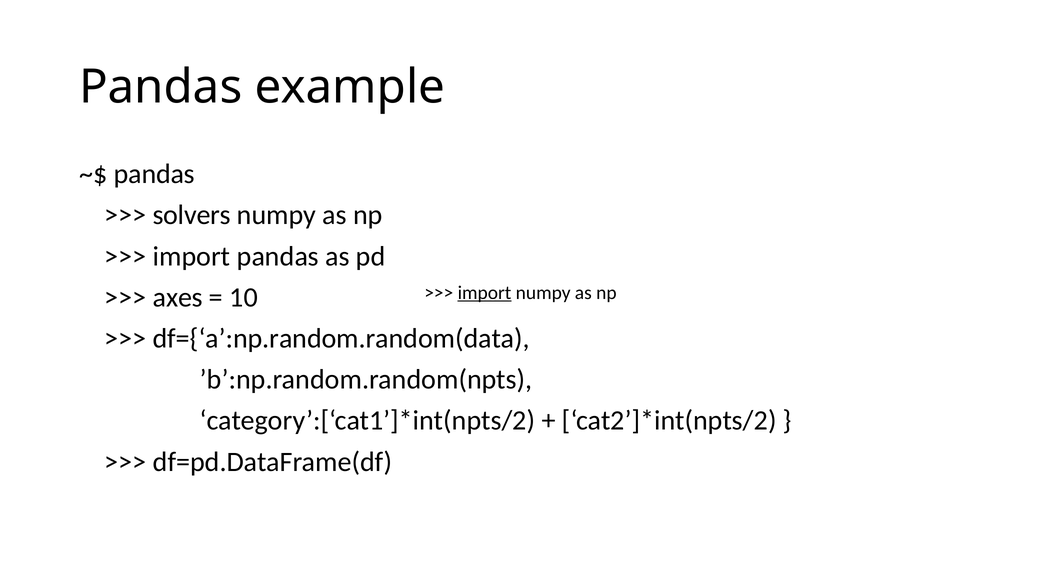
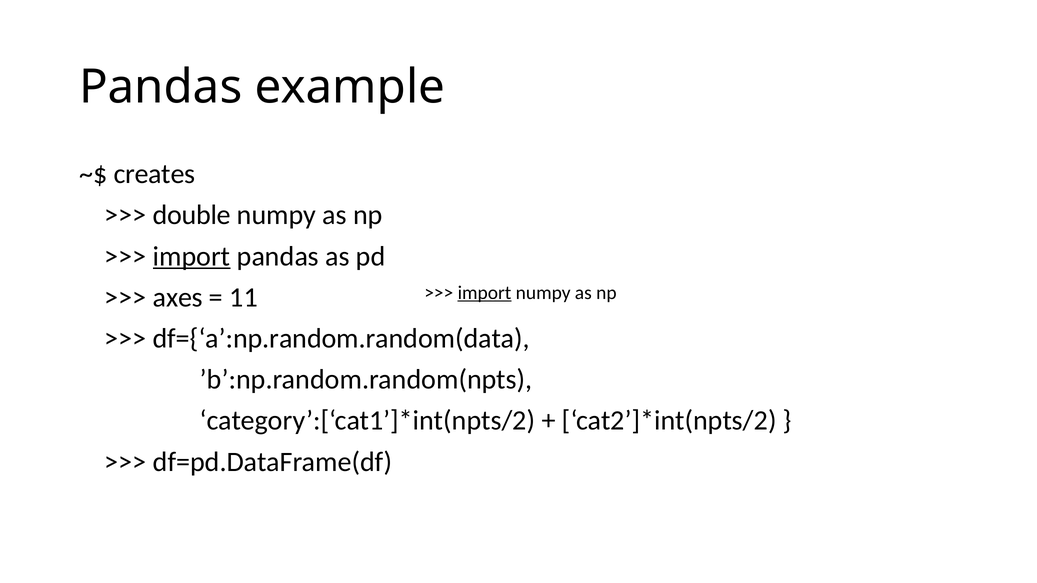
pandas at (154, 174): pandas -> creates
solvers: solvers -> double
import at (192, 256) underline: none -> present
10: 10 -> 11
